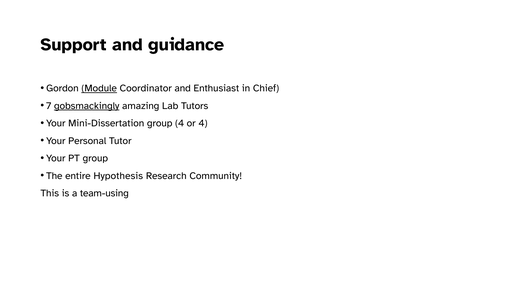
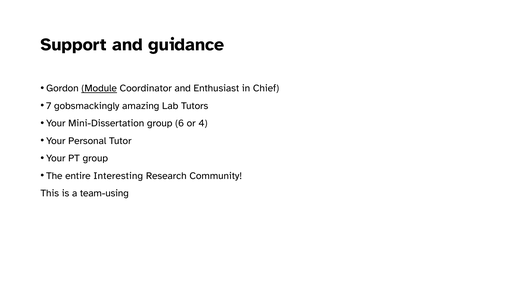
gobsmackingly underline: present -> none
group 4: 4 -> 6
Hypothesis: Hypothesis -> Interesting
